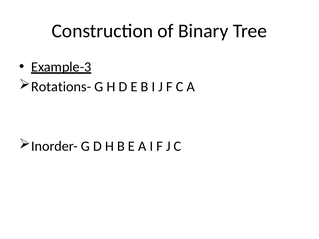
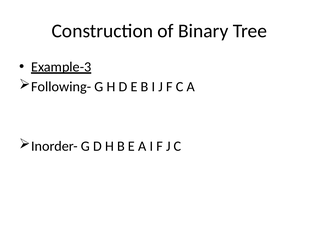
Rotations-: Rotations- -> Following-
